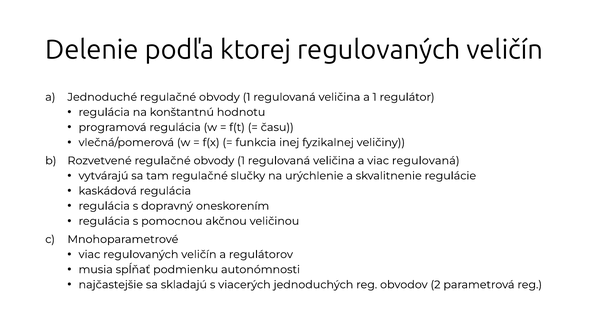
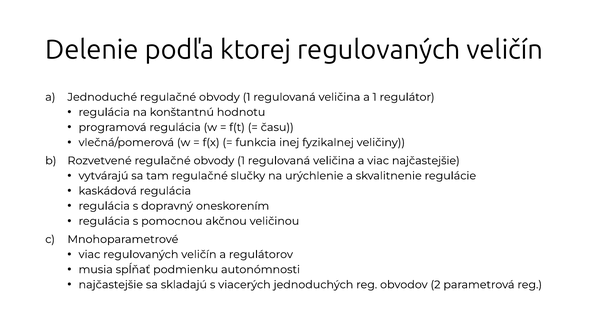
viac regulovaná: regulovaná -> najčastejšie
